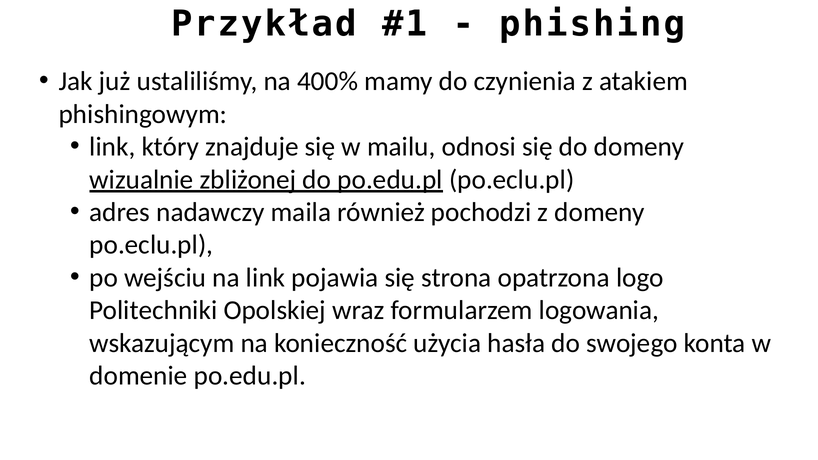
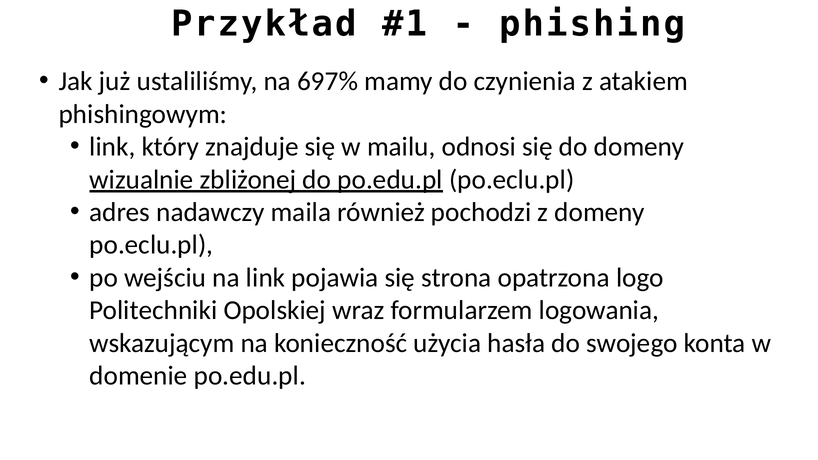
400%: 400% -> 697%
